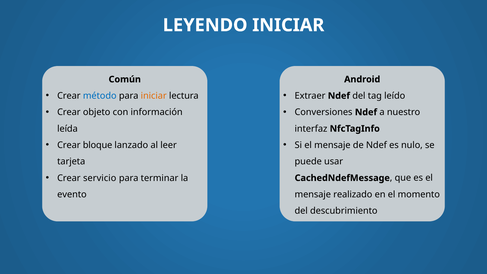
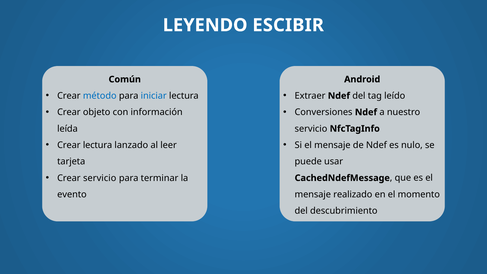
LEYENDO INICIAR: INICIAR -> ESCIBIR
iniciar at (154, 96) colour: orange -> blue
interfaz at (311, 129): interfaz -> servicio
Crear bloque: bloque -> lectura
